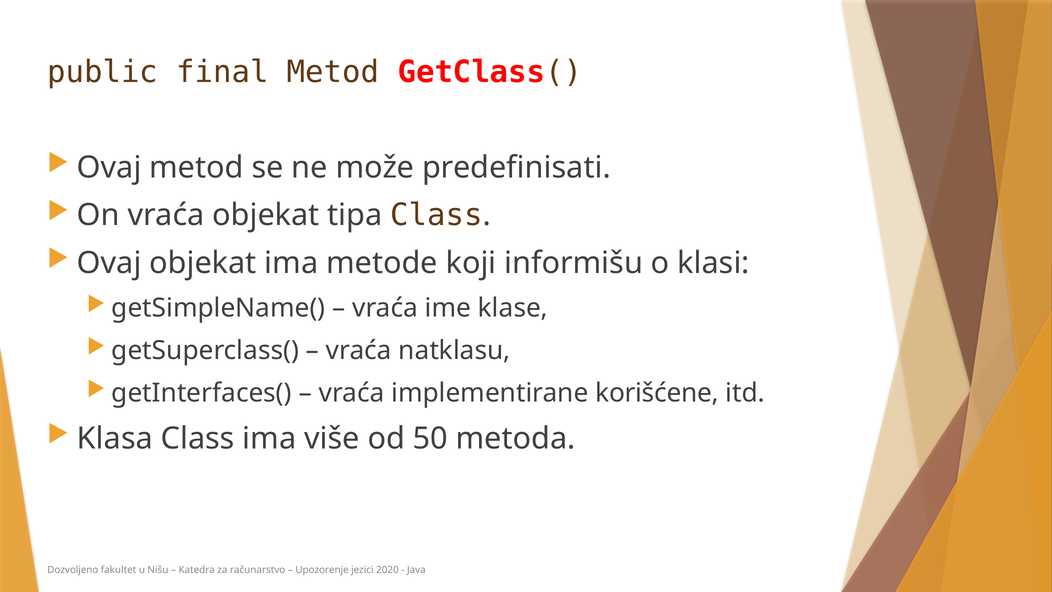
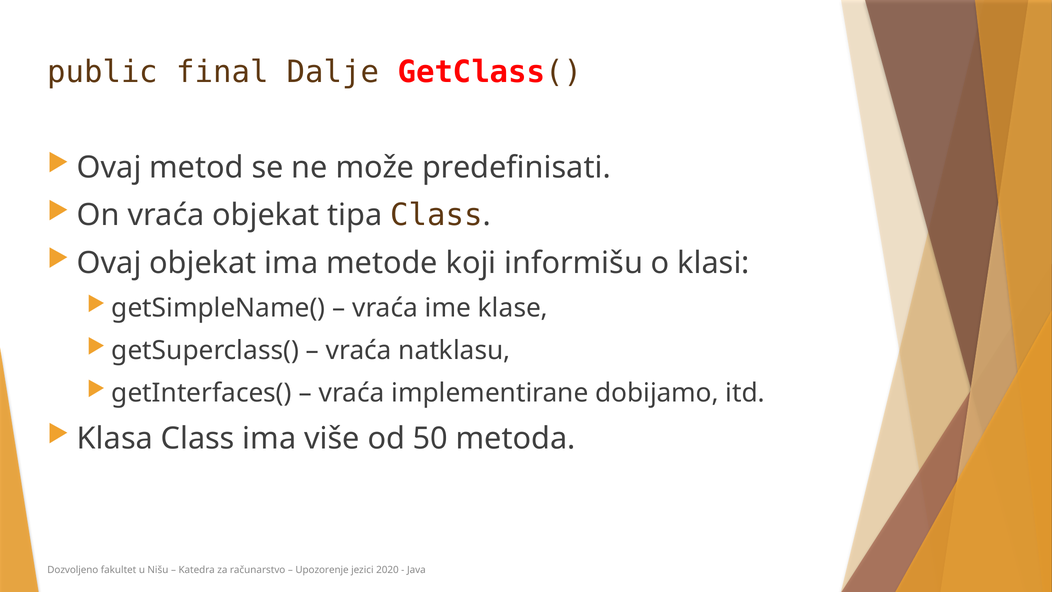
final Metod: Metod -> Dalje
korišćene: korišćene -> dobijamo
